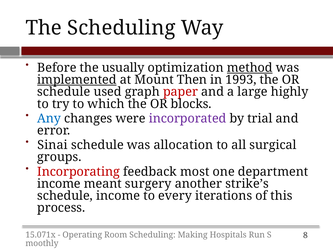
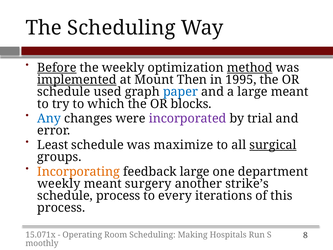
Before underline: none -> present
the usually: usually -> weekly
1993: 1993 -> 1995
paper colour: red -> blue
large highly: highly -> meant
Sinai: Sinai -> Least
allocation: allocation -> maximize
surgical underline: none -> present
Incorporating colour: red -> orange
feedback most: most -> large
income at (59, 183): income -> weekly
schedule income: income -> process
